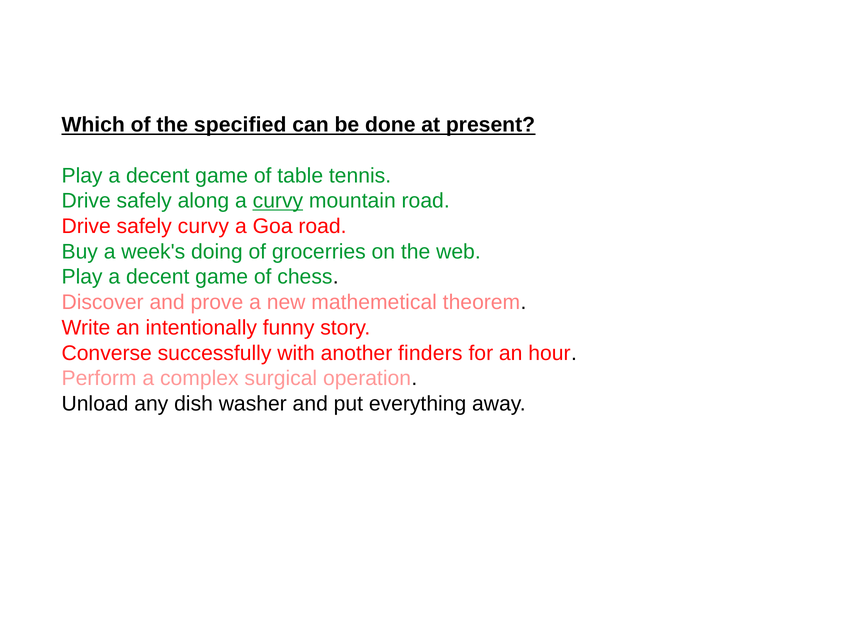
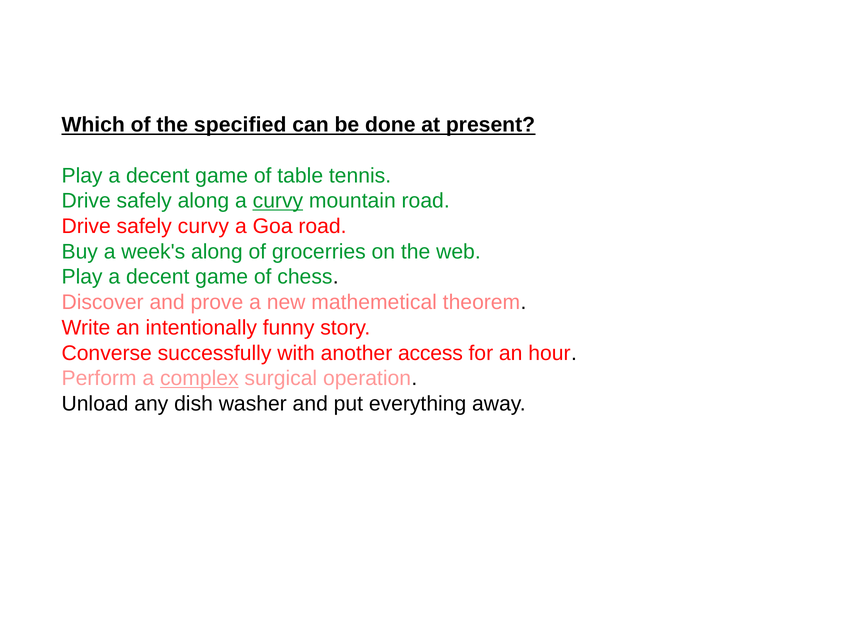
week's doing: doing -> along
finders: finders -> access
complex underline: none -> present
